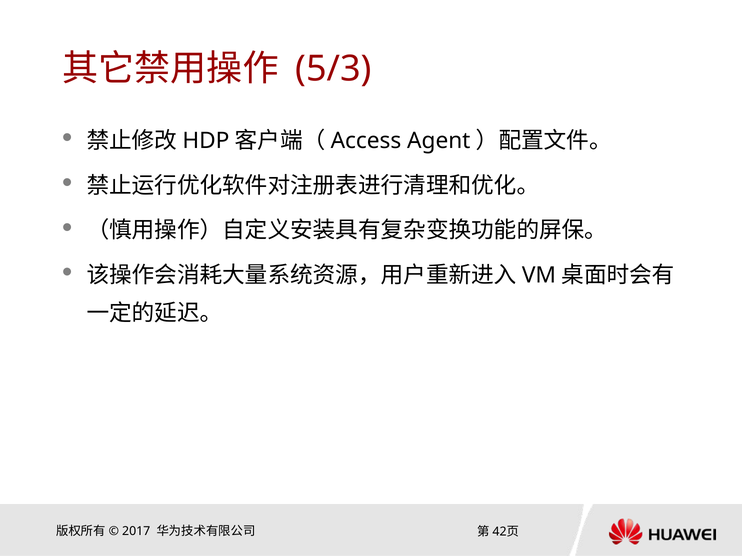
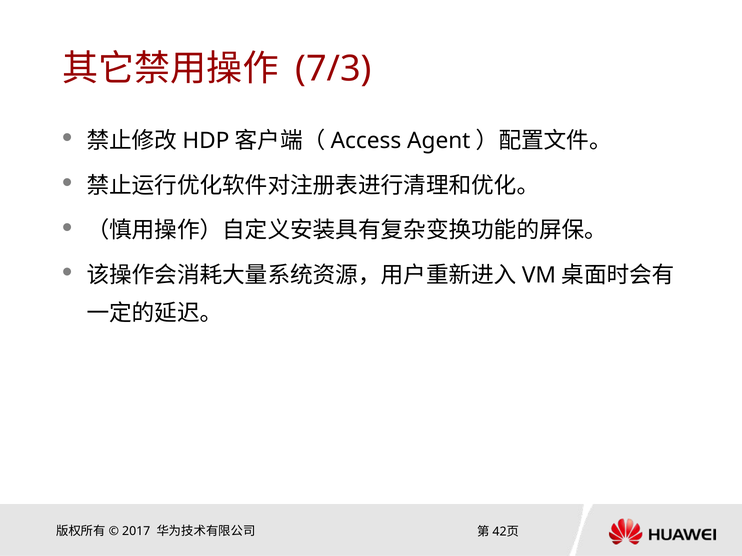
5/3: 5/3 -> 7/3
